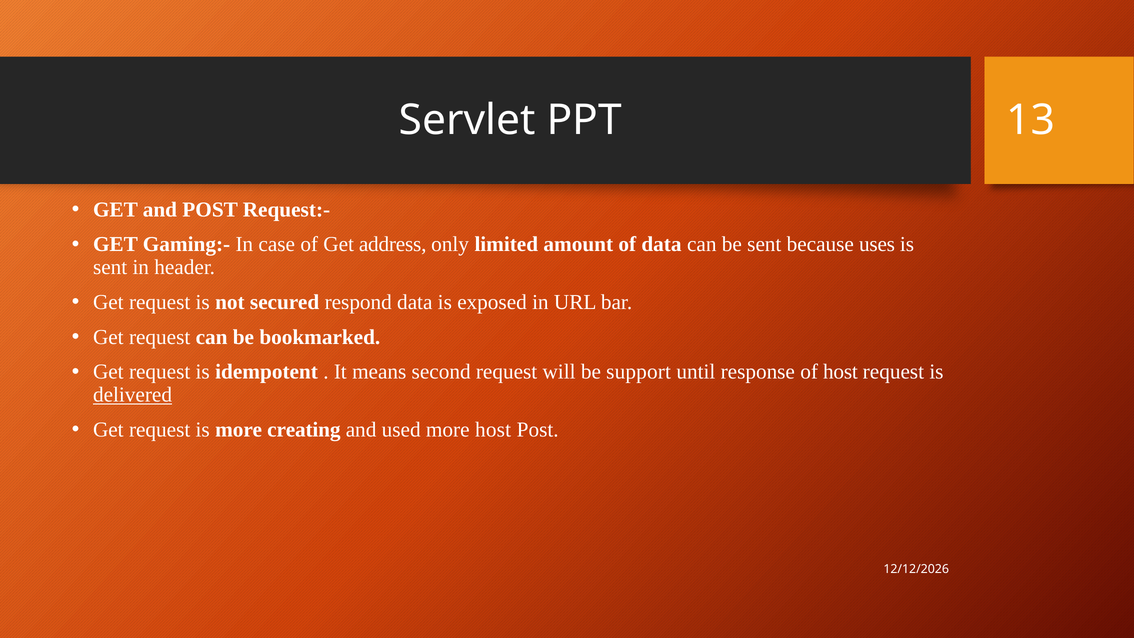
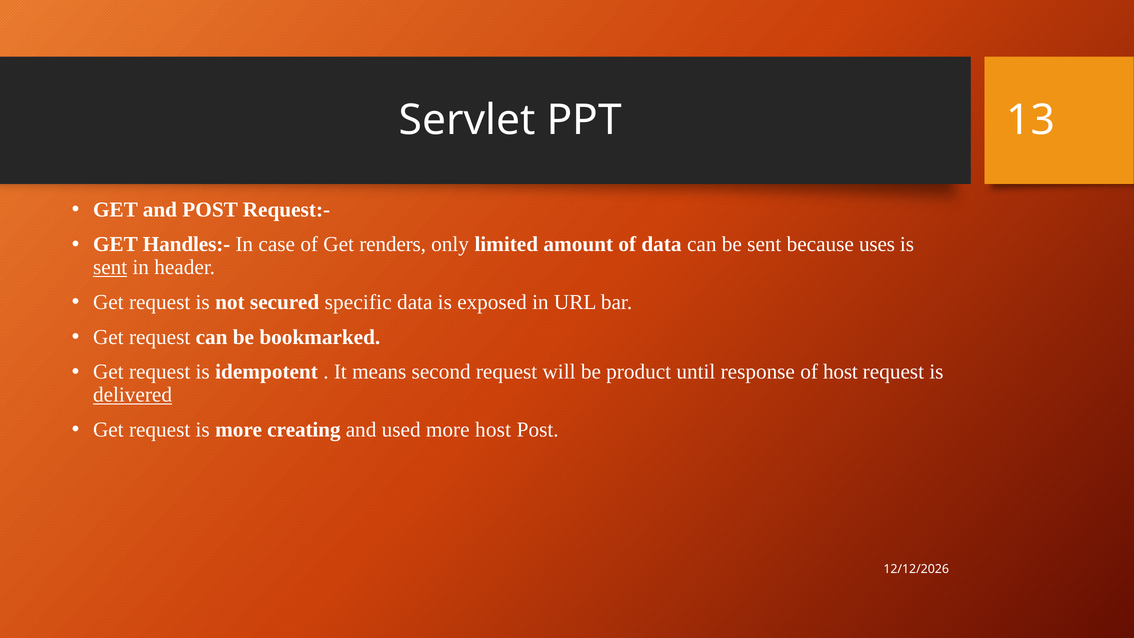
Gaming:-: Gaming:- -> Handles:-
address: address -> renders
sent at (110, 267) underline: none -> present
respond: respond -> specific
support: support -> product
